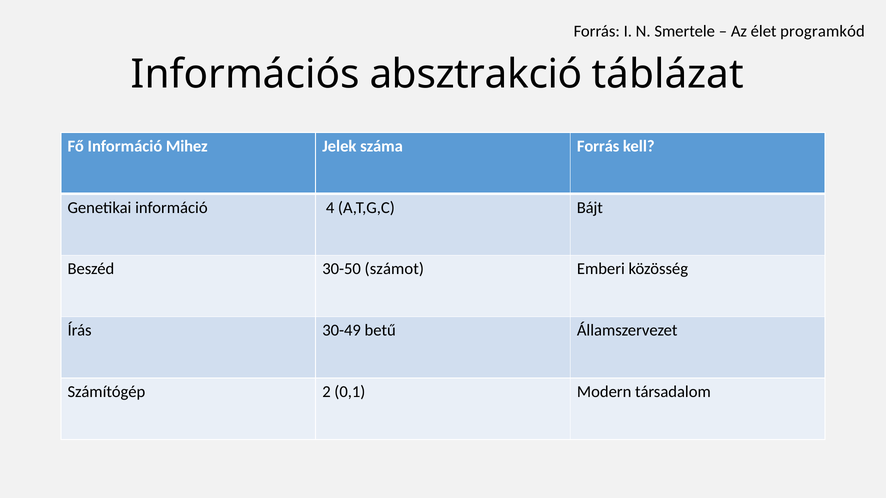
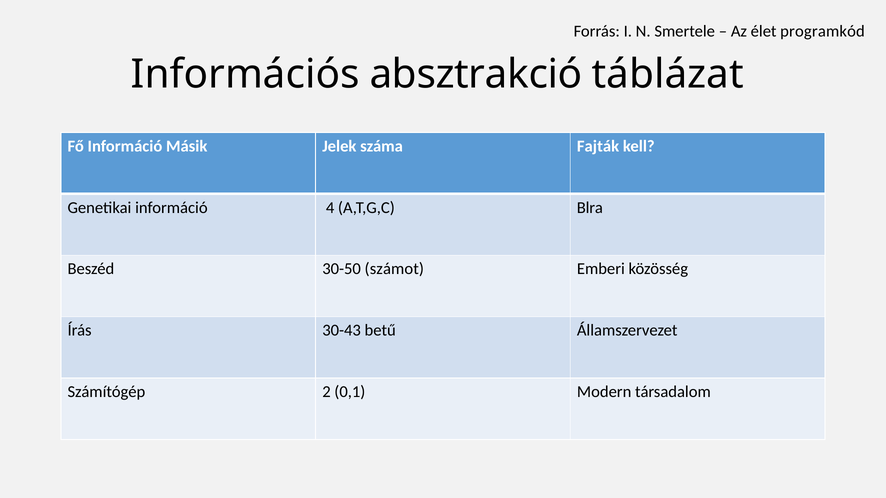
Mihez: Mihez -> Másik
száma Forrás: Forrás -> Fajták
Bájt: Bájt -> Blra
30-49: 30-49 -> 30-43
